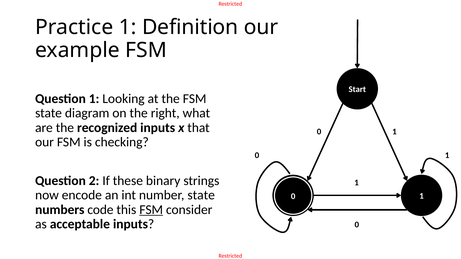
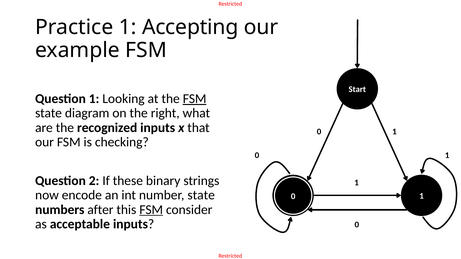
Definition: Definition -> Accepting
FSM at (195, 99) underline: none -> present
code: code -> after
